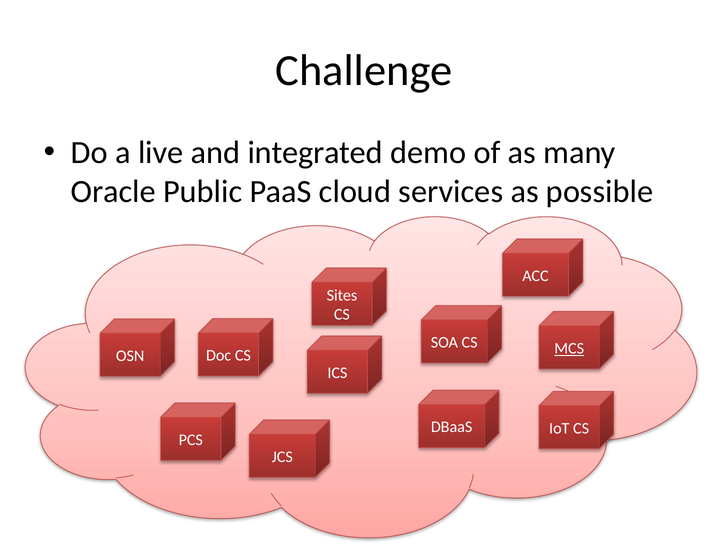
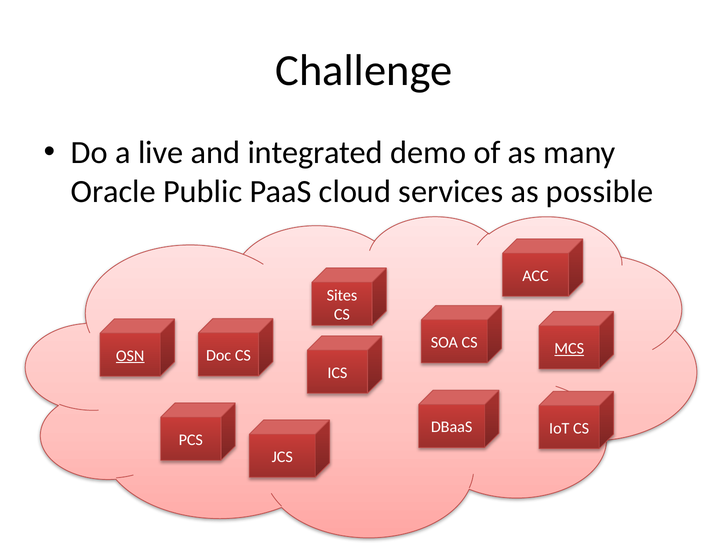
OSN underline: none -> present
